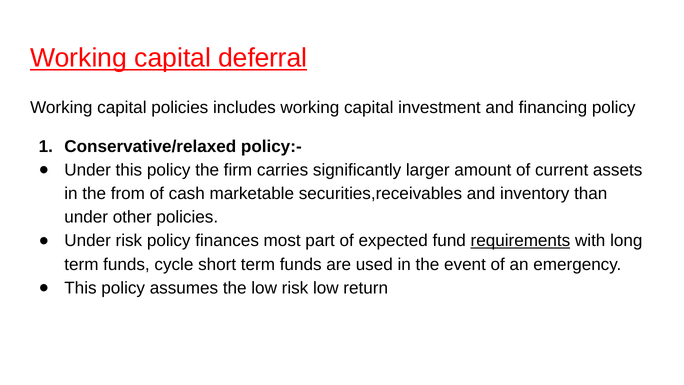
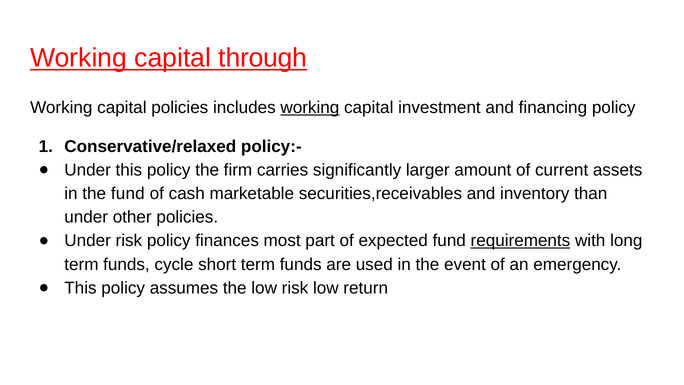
deferral: deferral -> through
working at (310, 108) underline: none -> present
the from: from -> fund
